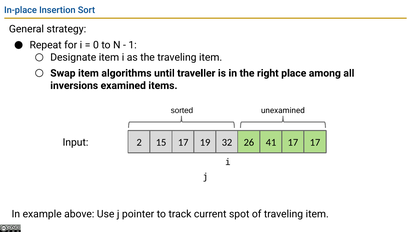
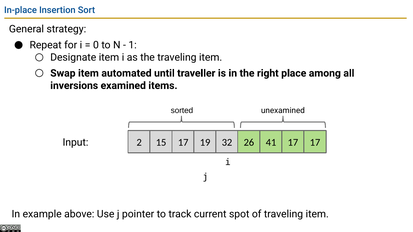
algorithms: algorithms -> automated
